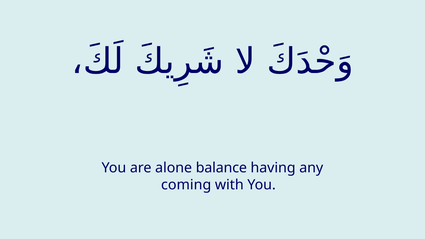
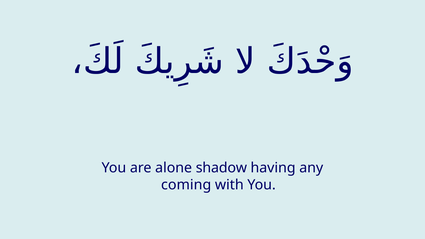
balance: balance -> shadow
